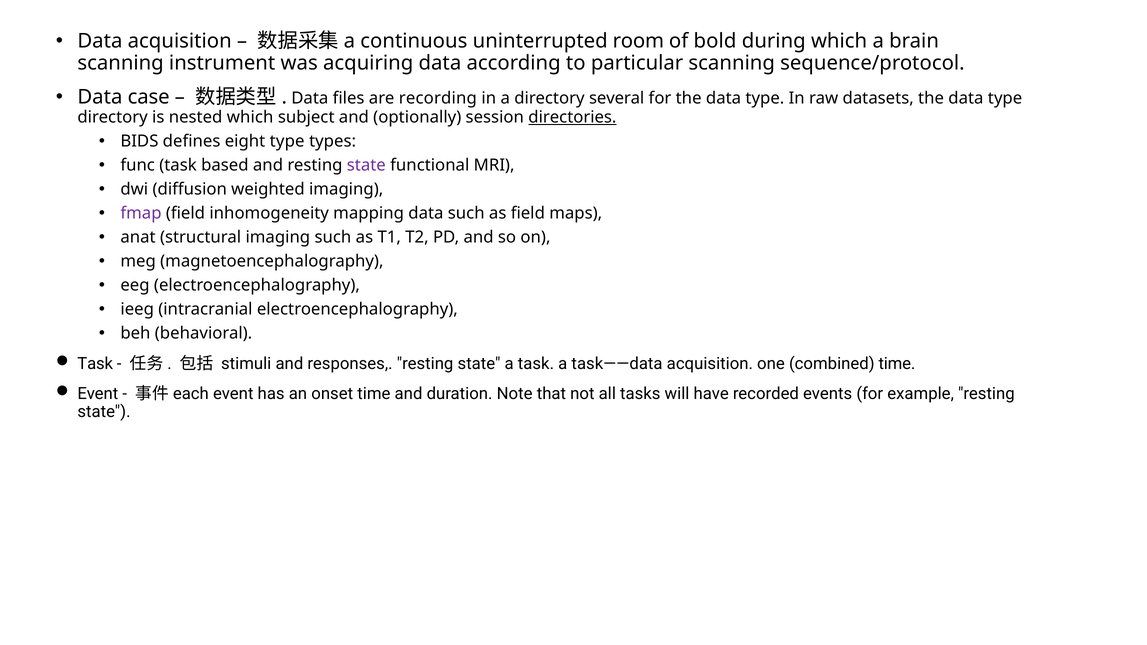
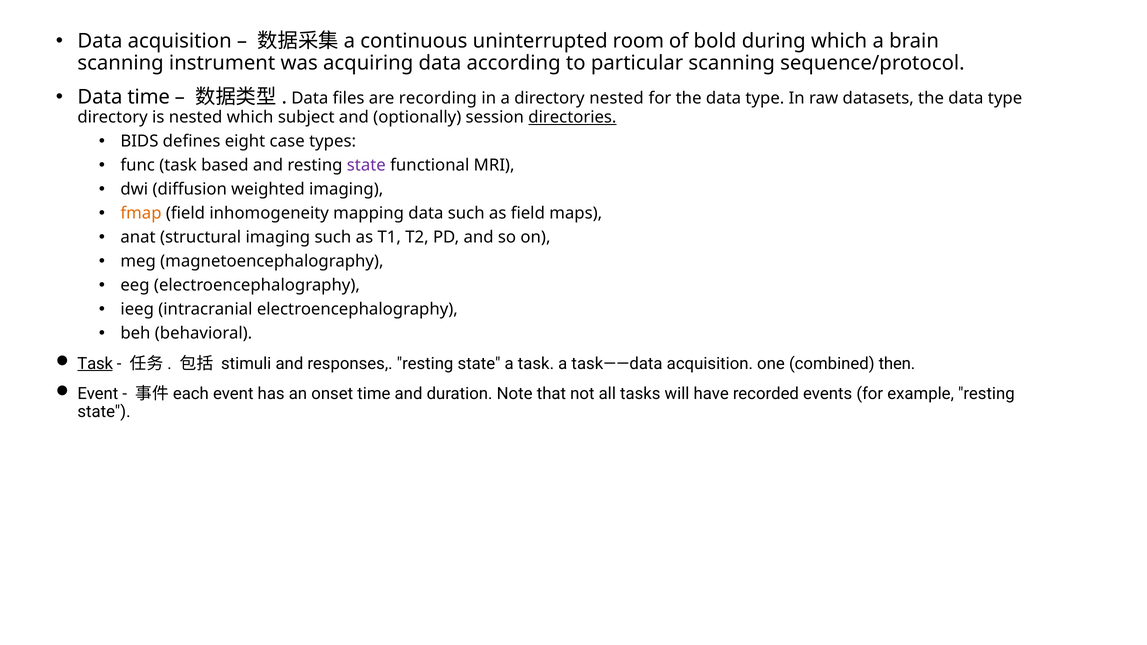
Data case: case -> time
directory several: several -> nested
eight type: type -> case
fmap colour: purple -> orange
Task at (95, 364) underline: none -> present
combined time: time -> then
